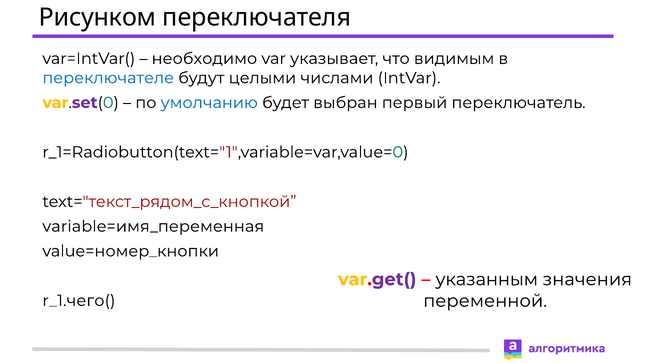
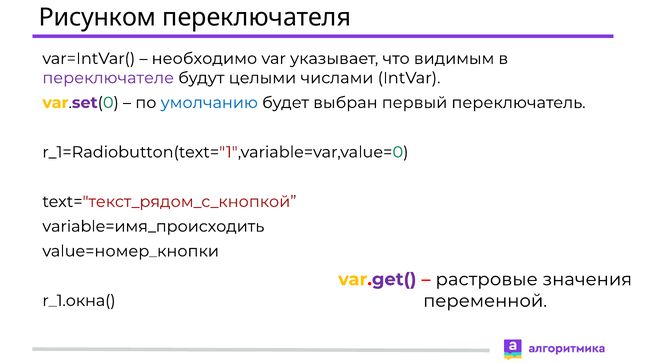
переключателе colour: blue -> purple
variable=имя_переменная: variable=имя_переменная -> variable=имя_происходить
указанным: указанным -> растровые
r_1.чего(: r_1.чего( -> r_1.окна(
